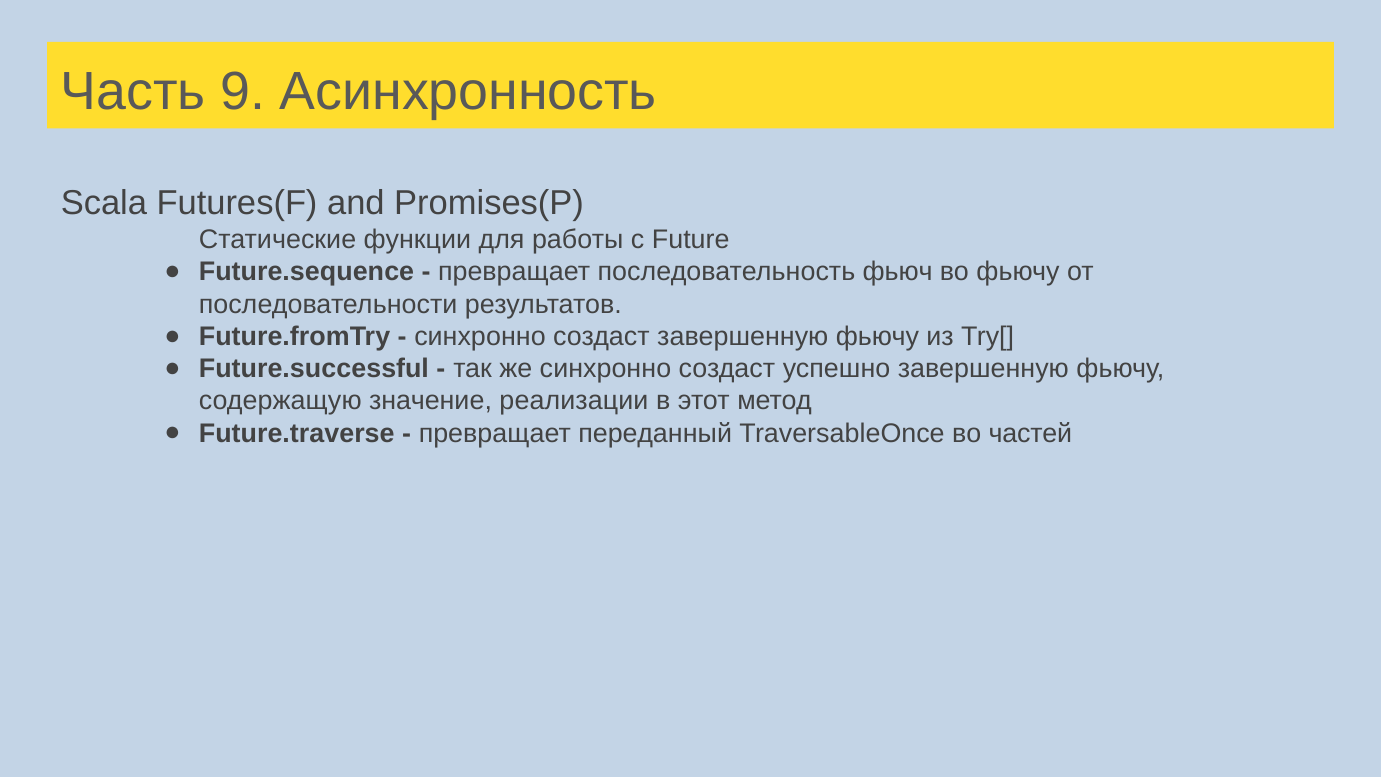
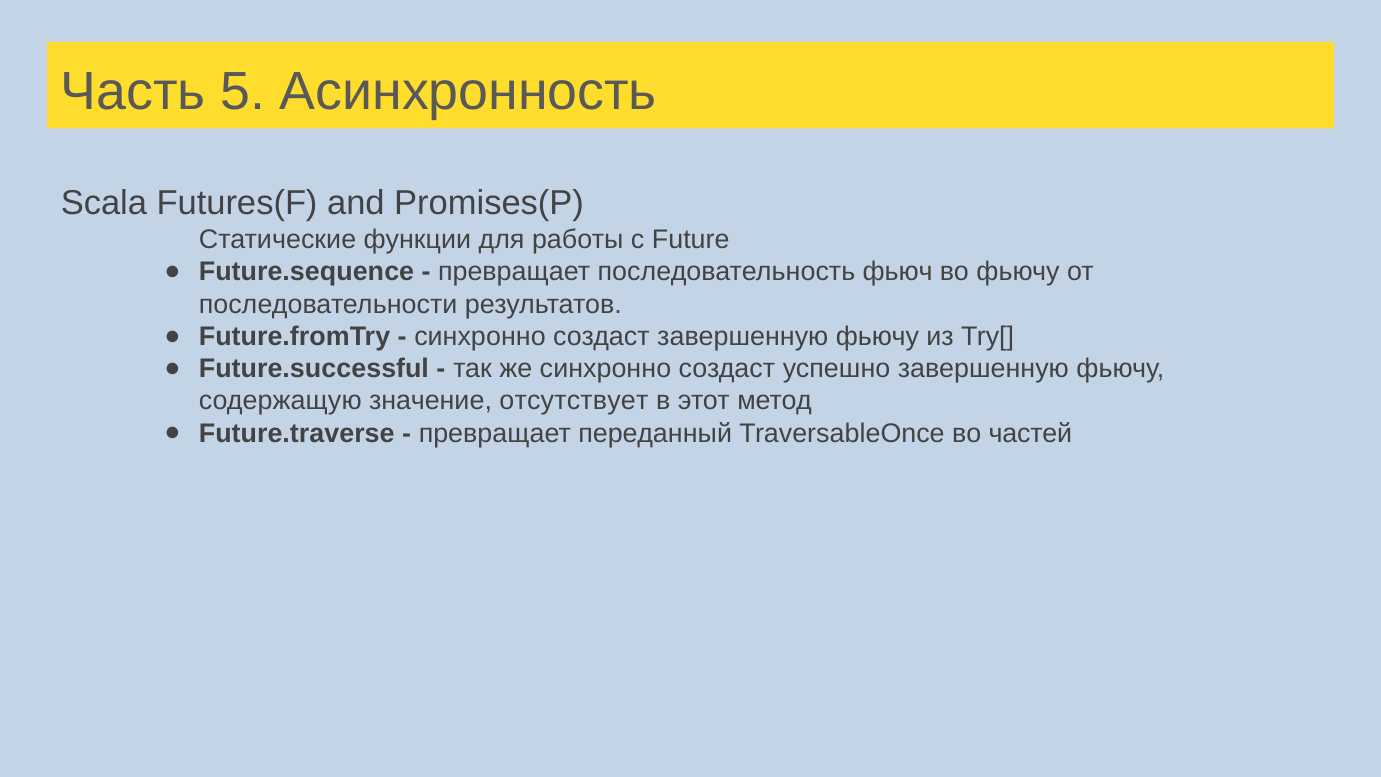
9: 9 -> 5
реализации: реализации -> отсутствует
